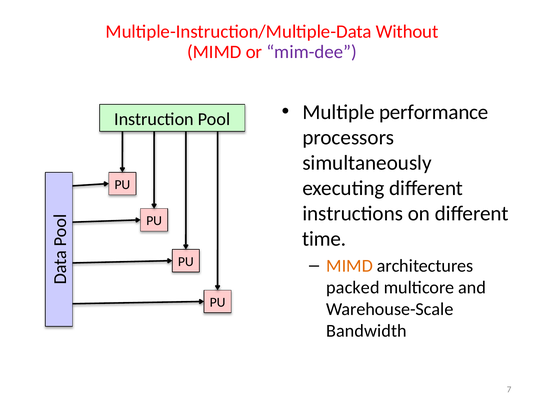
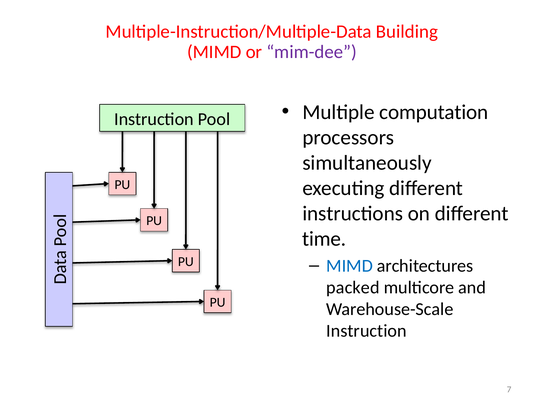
Without: Without -> Building
performance: performance -> computation
MIMD at (350, 266) colour: orange -> blue
Bandwidth at (366, 331): Bandwidth -> Instruction
